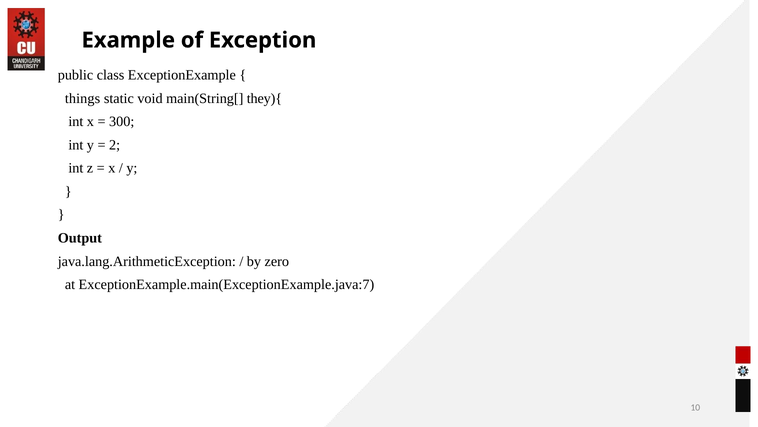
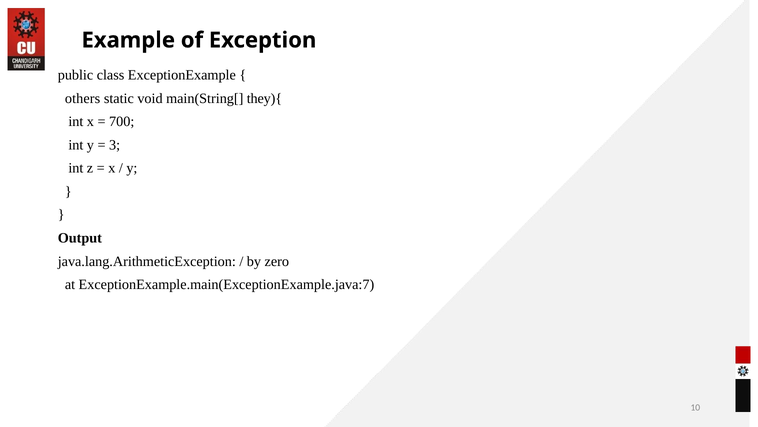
things: things -> others
300: 300 -> 700
2: 2 -> 3
